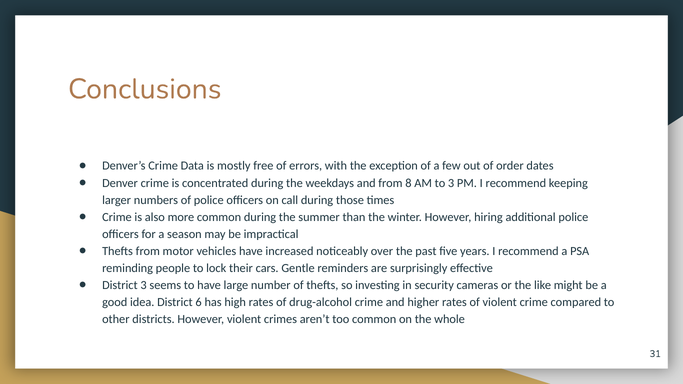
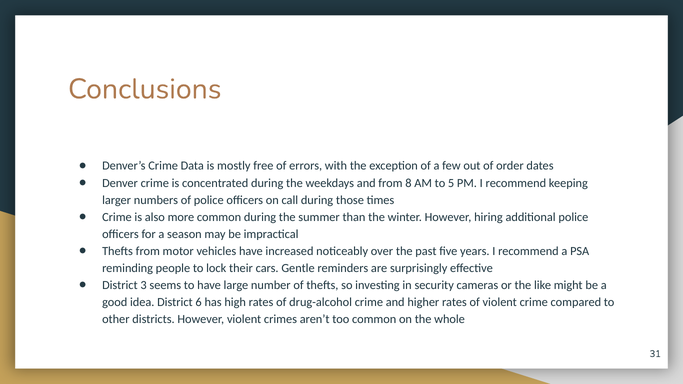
to 3: 3 -> 5
